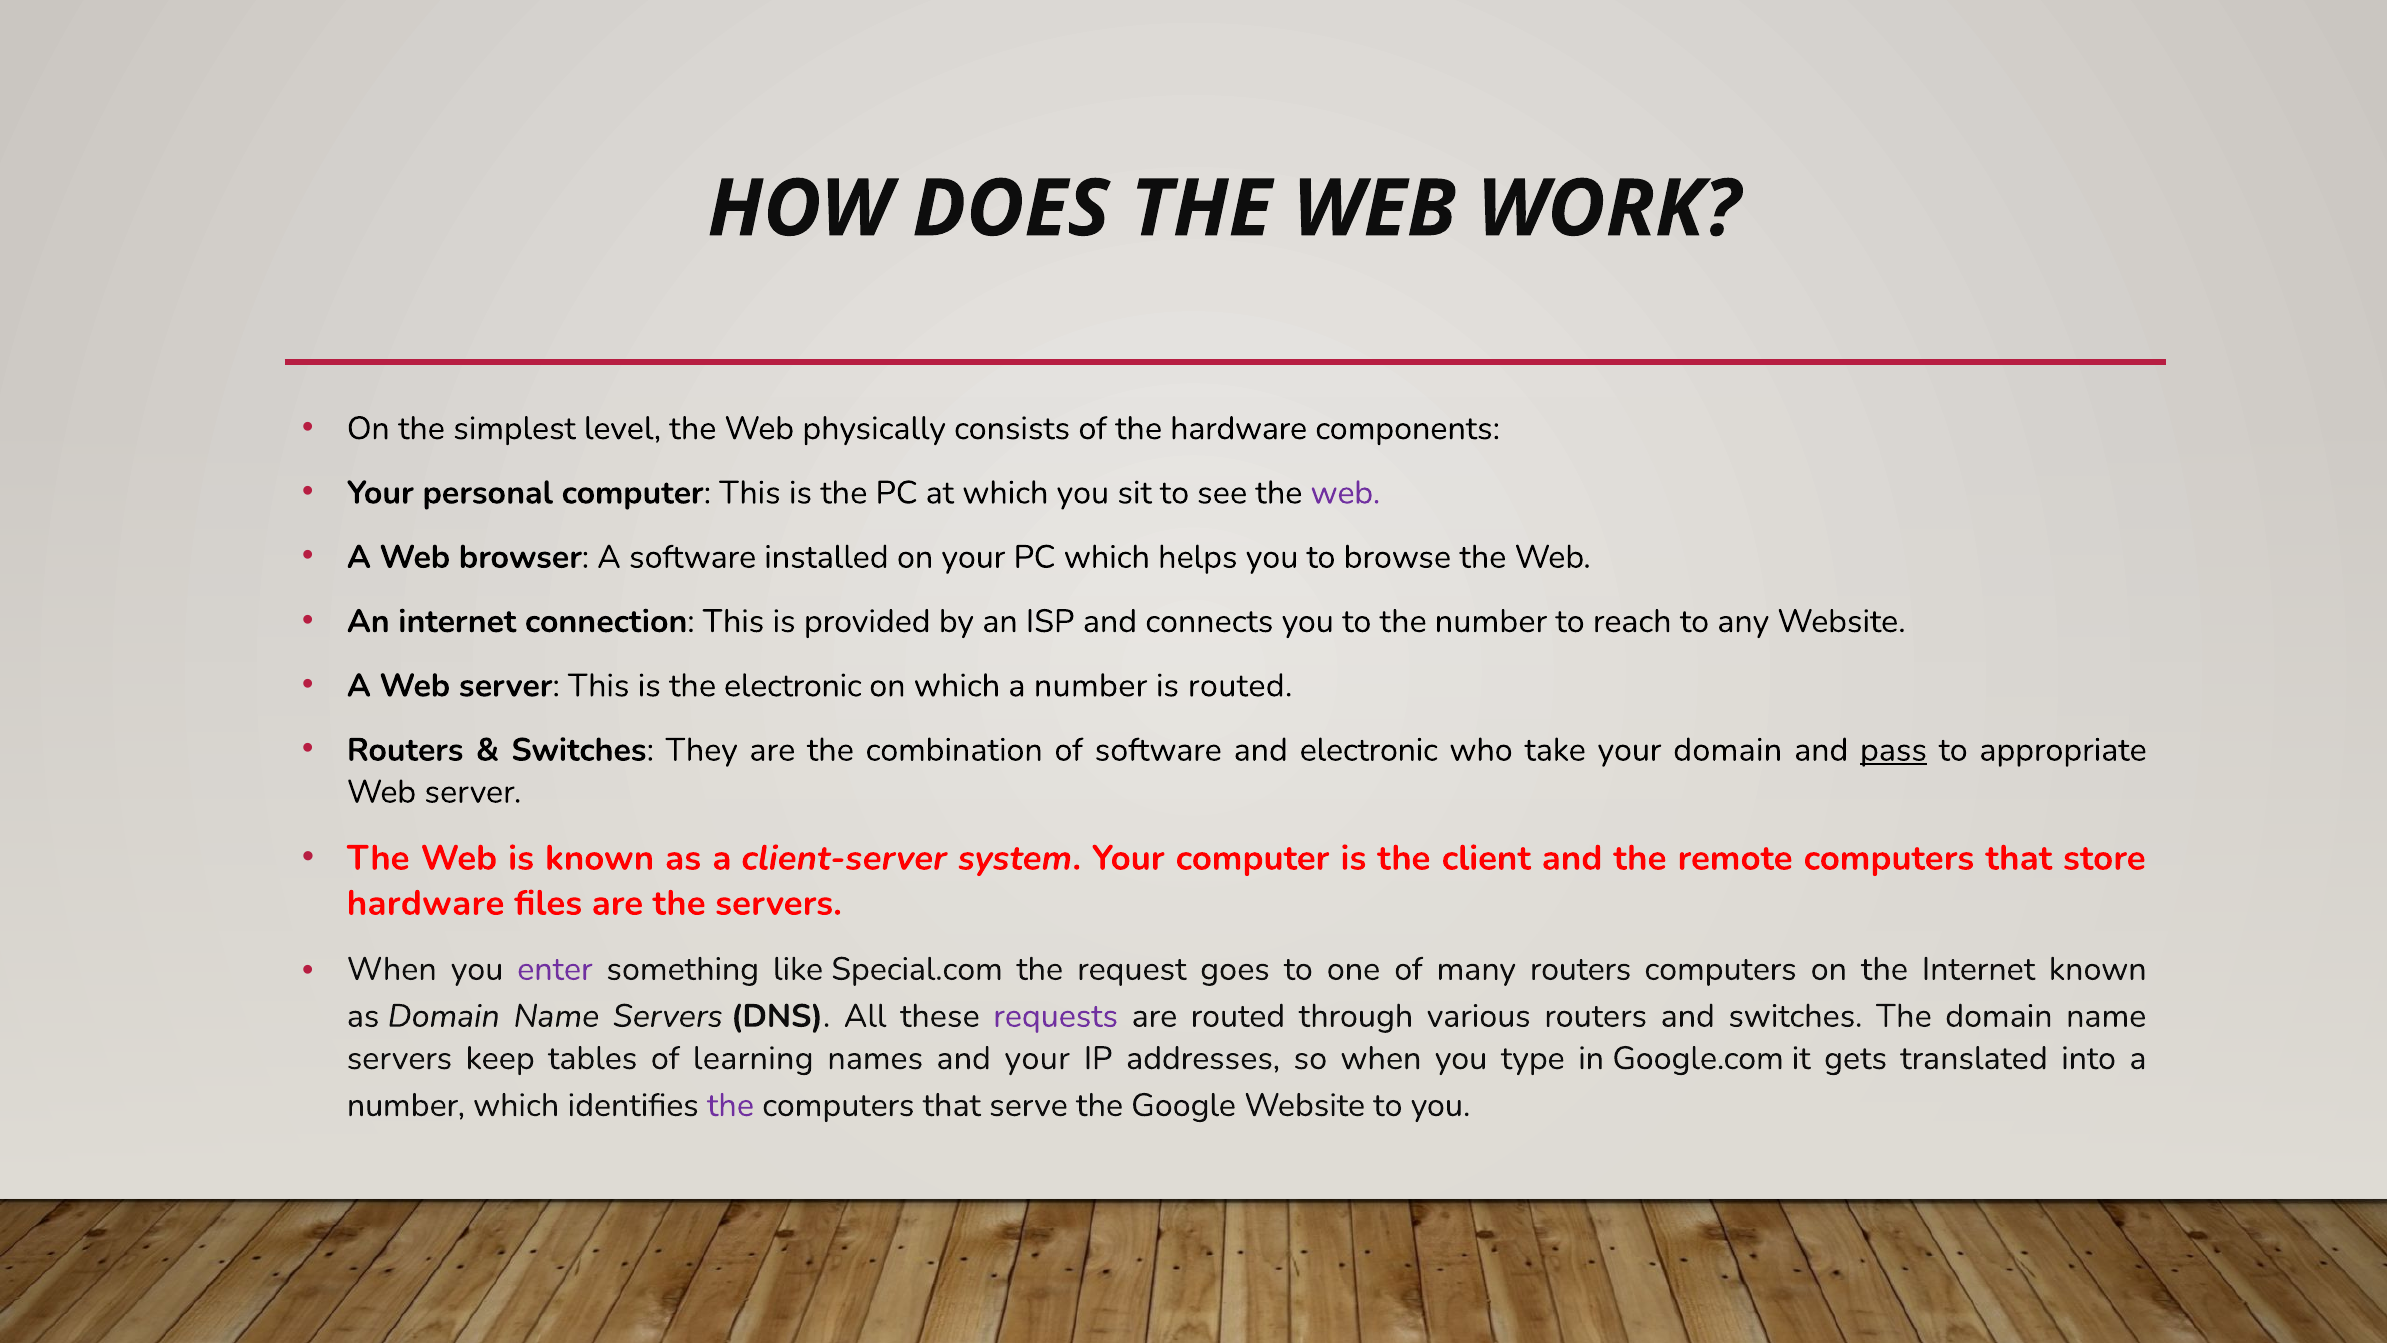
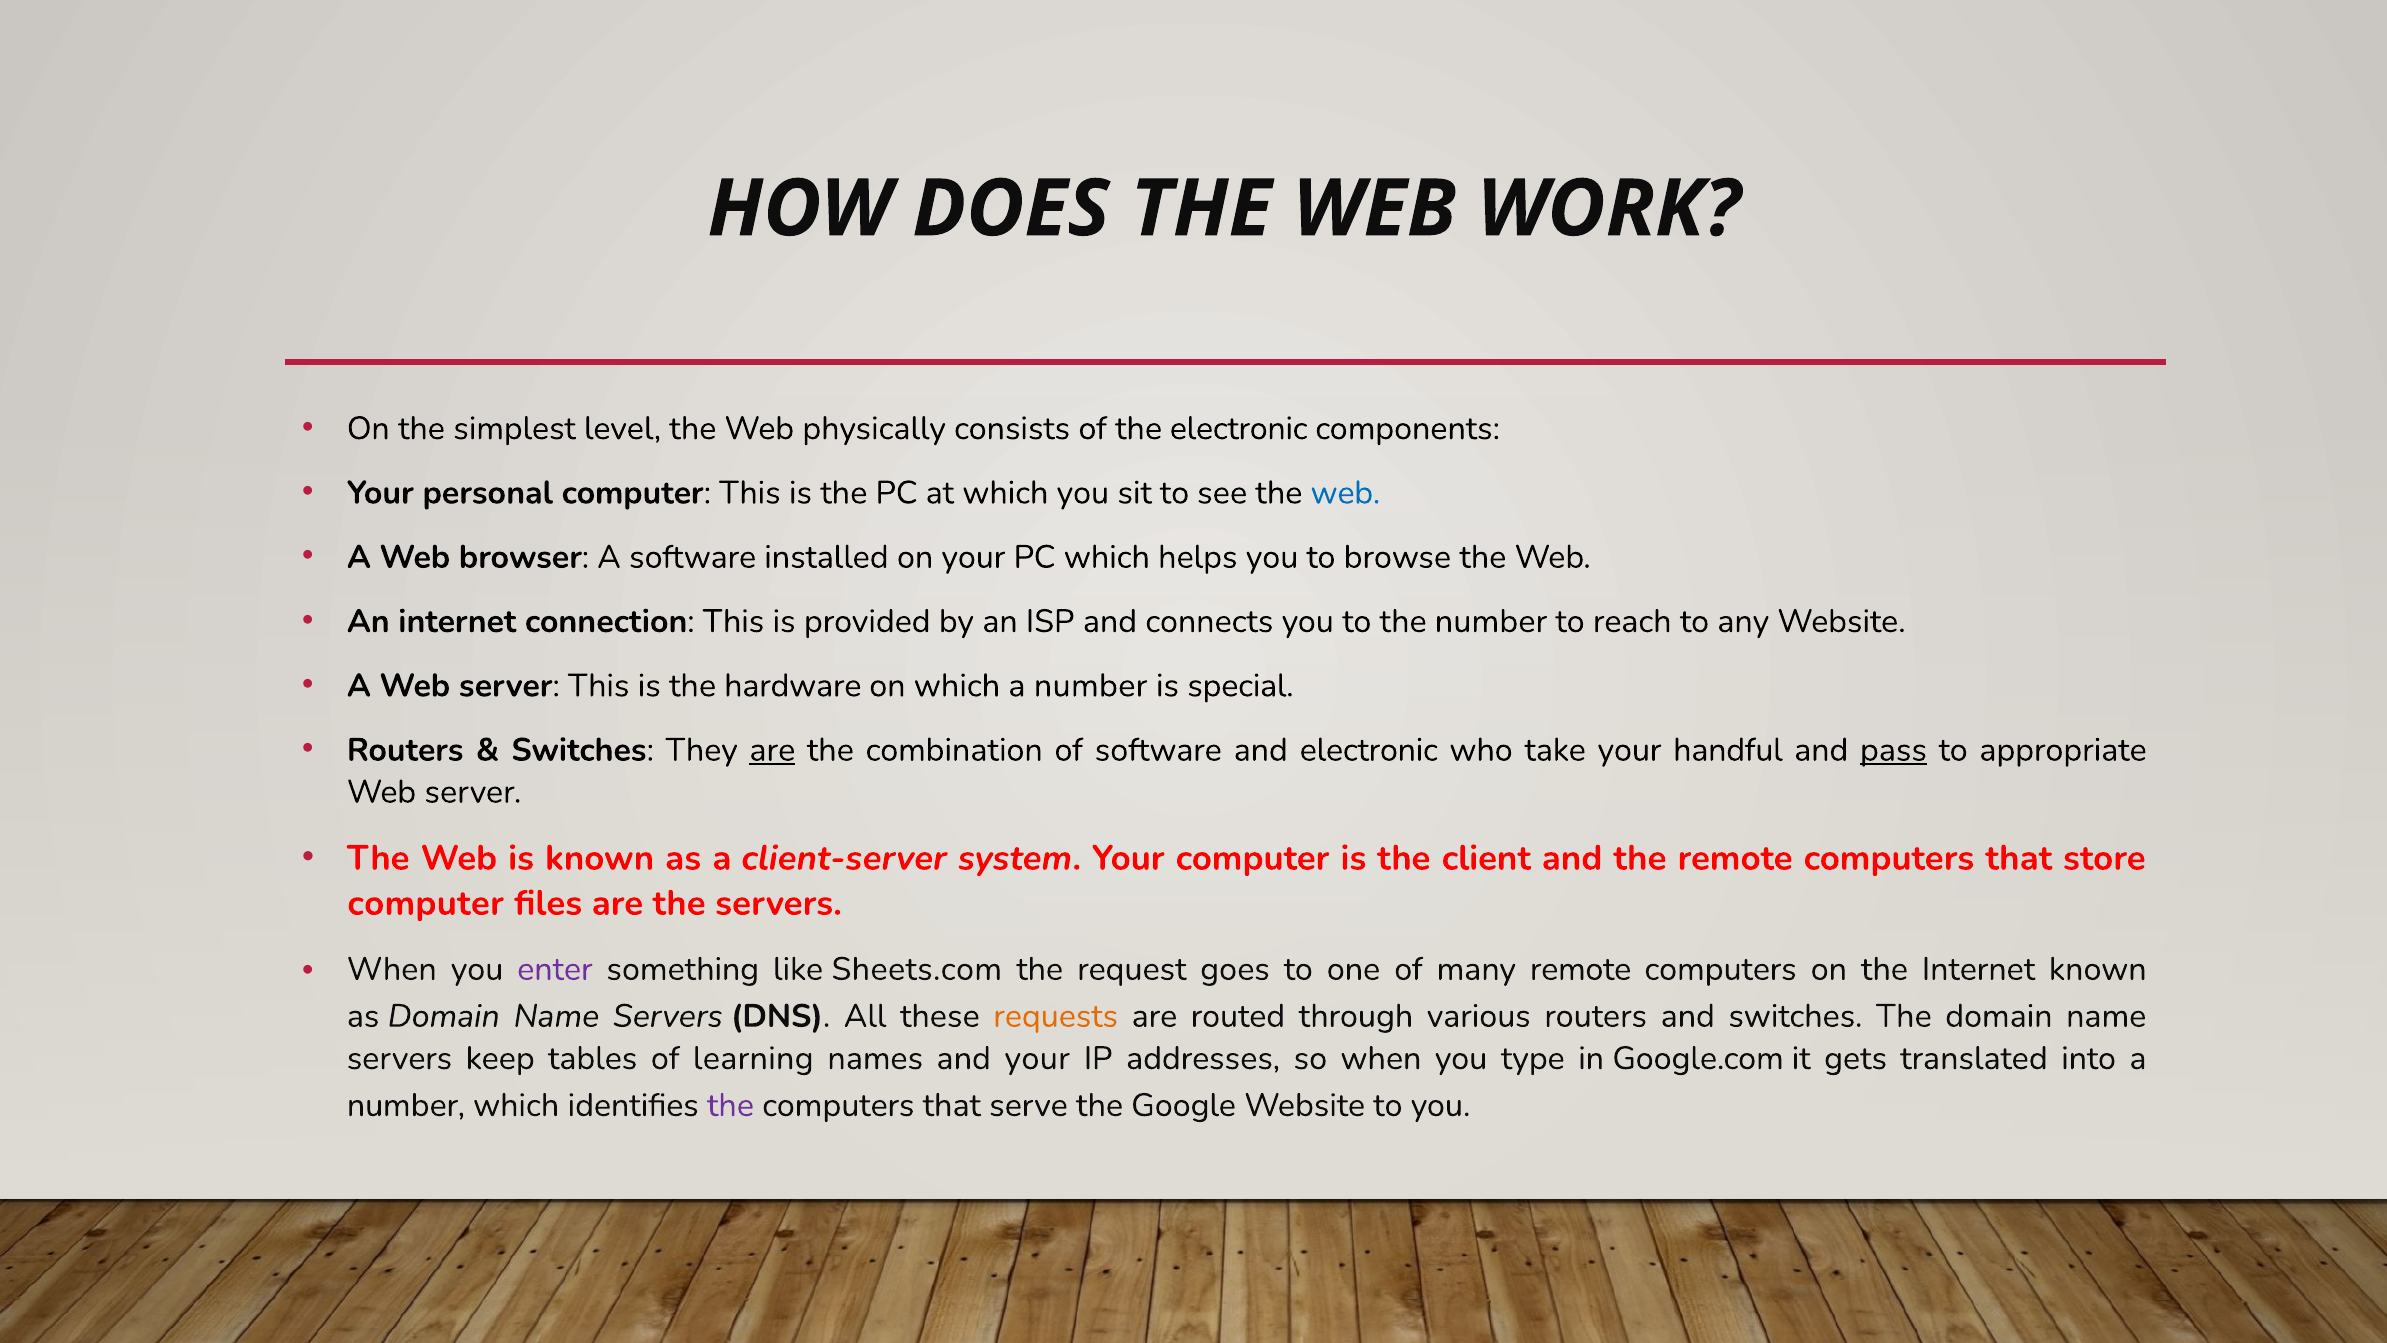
the hardware: hardware -> electronic
web at (1345, 493) colour: purple -> blue
the electronic: electronic -> hardware
is routed: routed -> special
are at (772, 750) underline: none -> present
your domain: domain -> handful
hardware at (426, 903): hardware -> computer
Special.com: Special.com -> Sheets.com
many routers: routers -> remote
requests colour: purple -> orange
